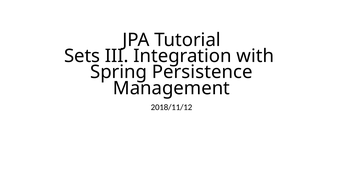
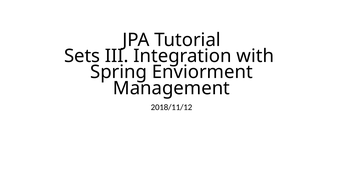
Persistence: Persistence -> Enviorment
